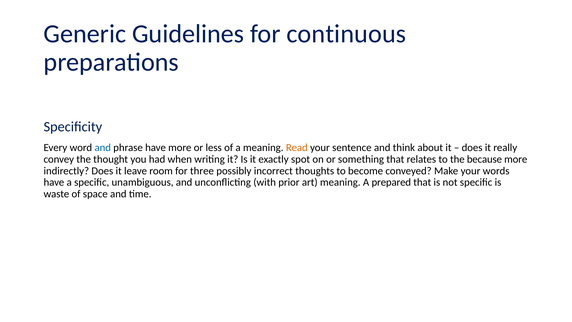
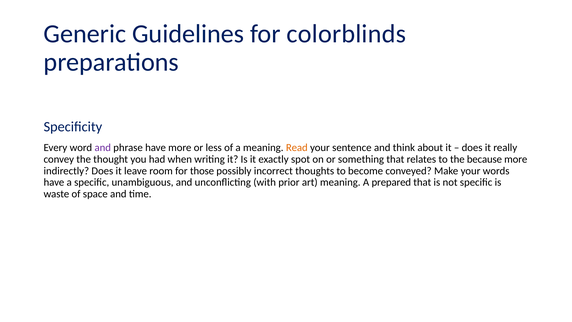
continuous: continuous -> colorblinds
and at (103, 147) colour: blue -> purple
three: three -> those
